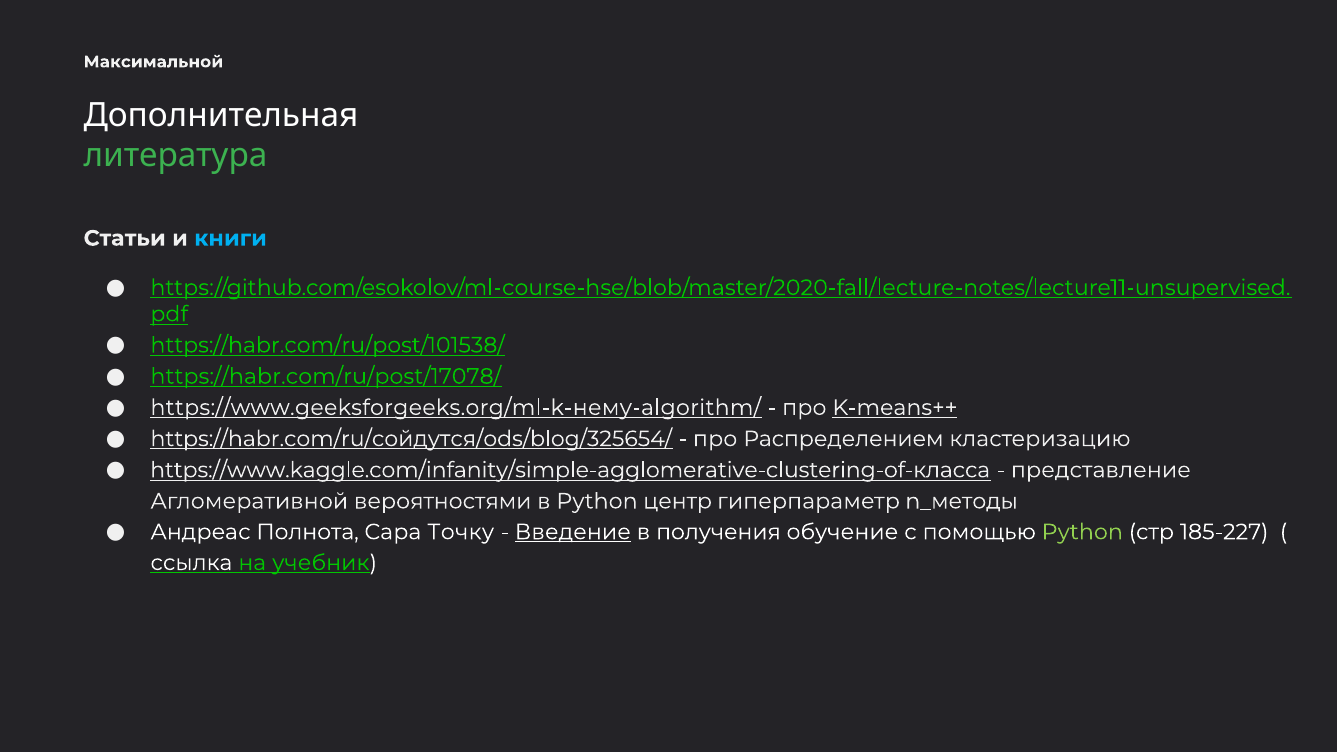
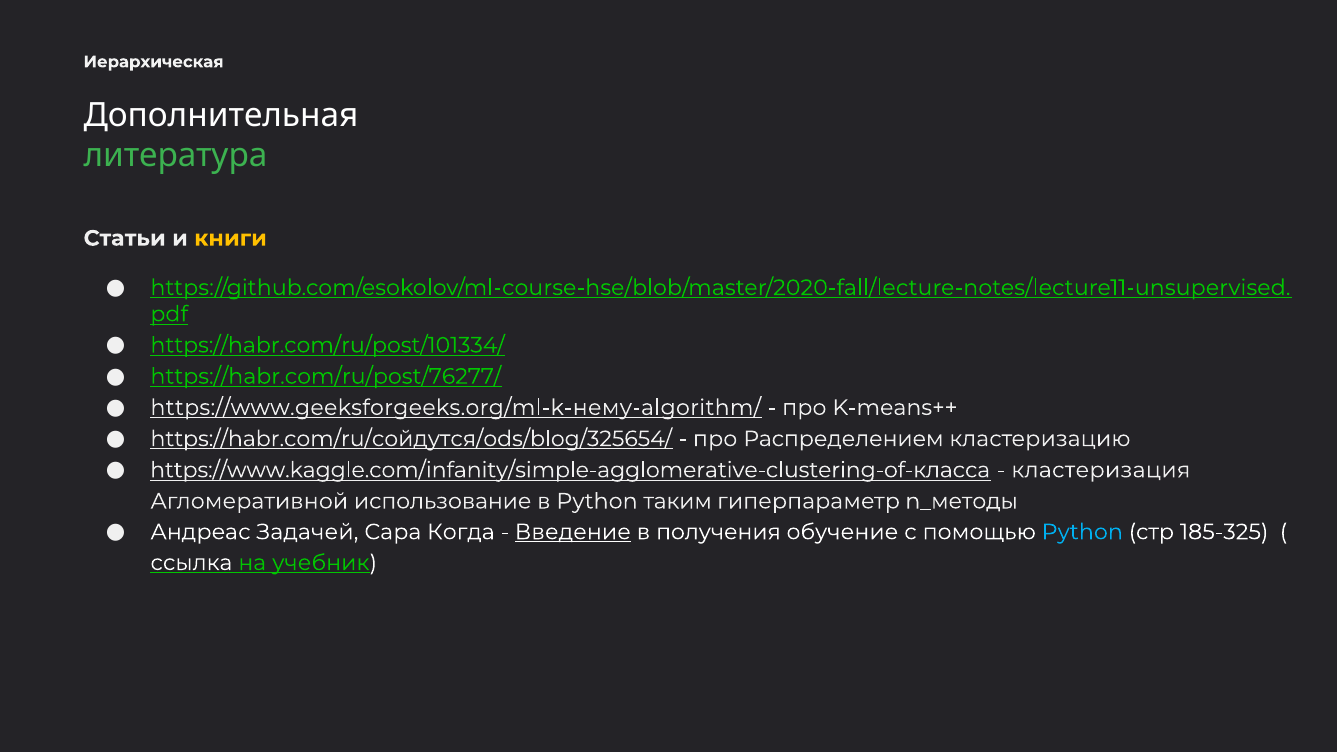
Максимальной: Максимальной -> Иерархическая
книги colour: light blue -> yellow
https://habr.com/ru/post/101538/: https://habr.com/ru/post/101538/ -> https://habr.com/ru/post/101334/
https://habr.com/ru/post/17078/: https://habr.com/ru/post/17078/ -> https://habr.com/ru/post/76277/
K-means++ underline: present -> none
представление: представление -> кластеризация
вероятностями: вероятностями -> использование
центр: центр -> таким
Полнота: Полнота -> Задачей
Точку: Точку -> Когда
Python at (1082, 532) colour: light green -> light blue
185-227: 185-227 -> 185-325
